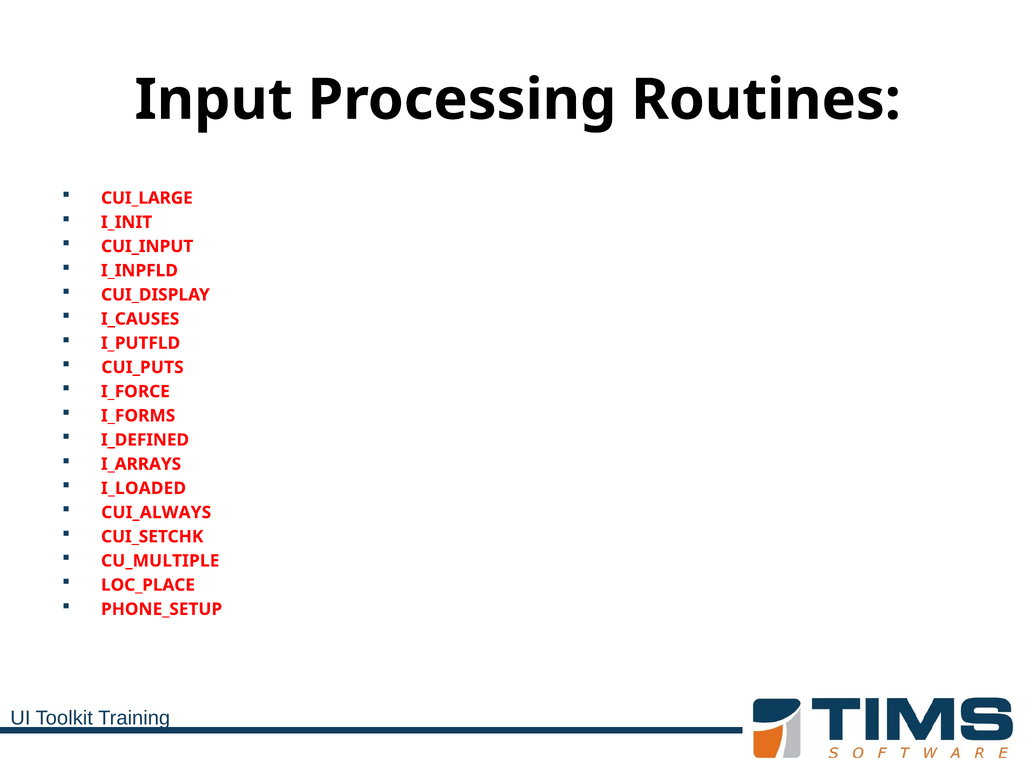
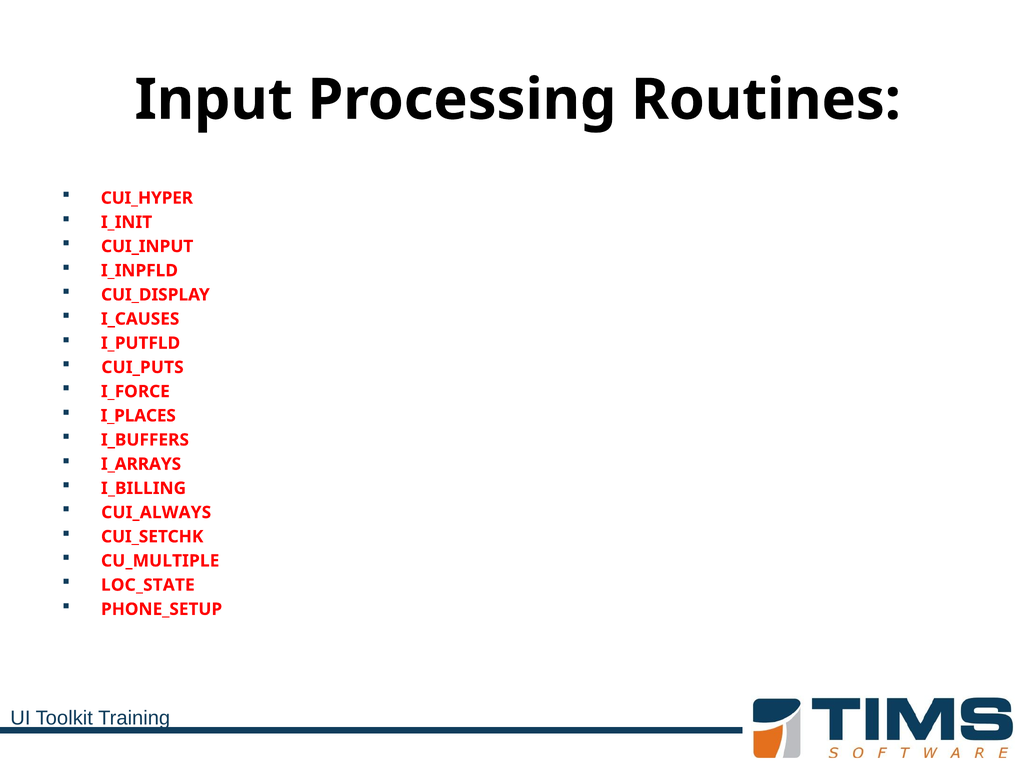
CUI_LARGE: CUI_LARGE -> CUI_HYPER
I_FORMS: I_FORMS -> I_PLACES
I_DEFINED: I_DEFINED -> I_BUFFERS
I_LOADED: I_LOADED -> I_BILLING
LOC_PLACE: LOC_PLACE -> LOC_STATE
